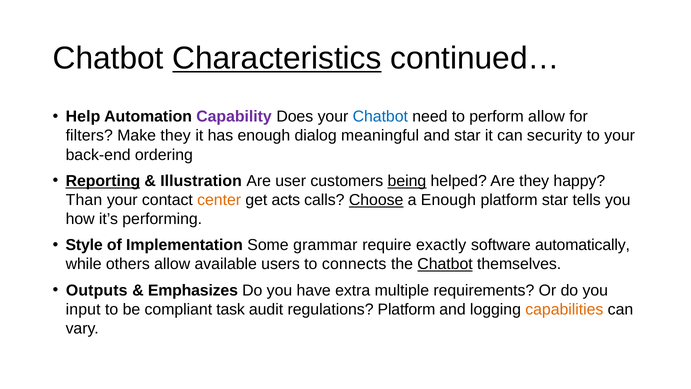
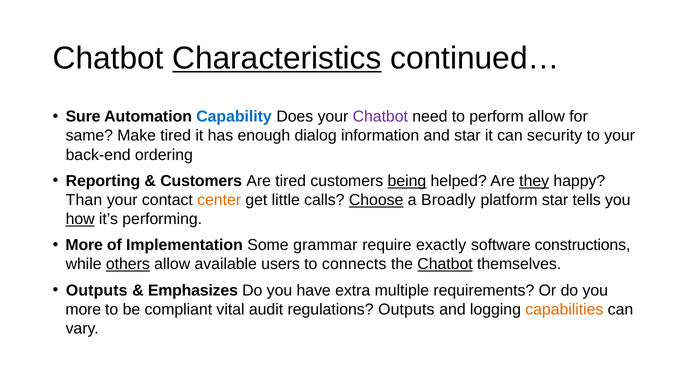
Help: Help -> Sure
Capability colour: purple -> blue
Chatbot at (380, 117) colour: blue -> purple
filters: filters -> same
Make they: they -> tired
meaningful: meaningful -> information
Reporting underline: present -> none
Illustration at (201, 181): Illustration -> Customers
Are user: user -> tired
they at (534, 181) underline: none -> present
acts: acts -> little
a Enough: Enough -> Broadly
how underline: none -> present
Style at (84, 245): Style -> More
automatically: automatically -> constructions
others underline: none -> present
input at (83, 309): input -> more
task: task -> vital
regulations Platform: Platform -> Outputs
